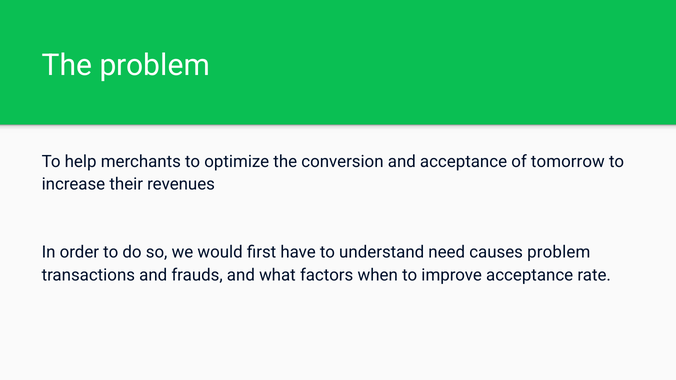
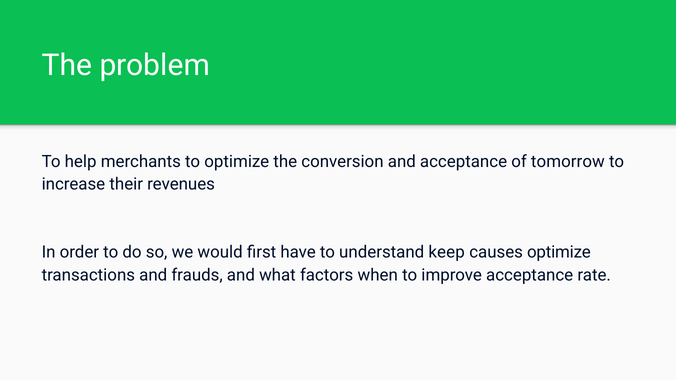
need: need -> keep
causes problem: problem -> optimize
